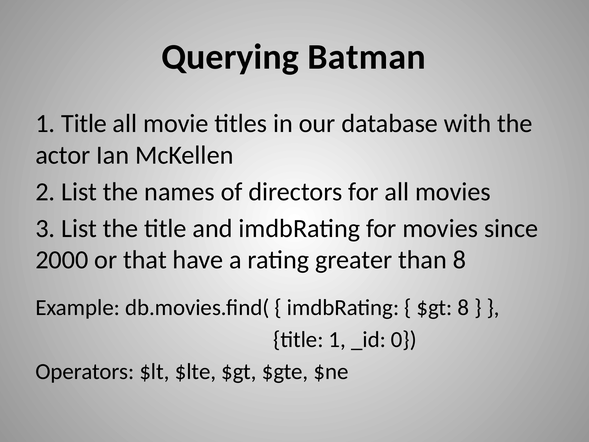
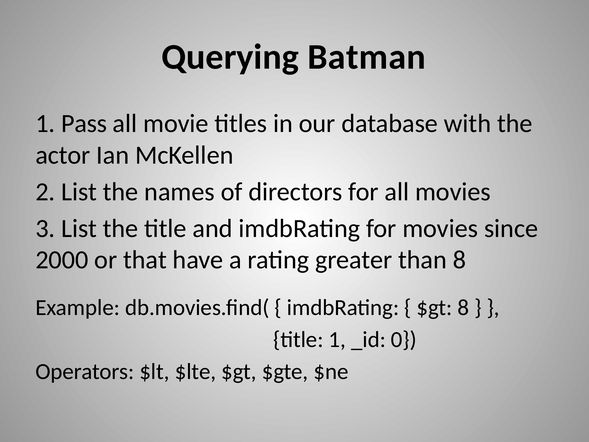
1 Title: Title -> Pass
